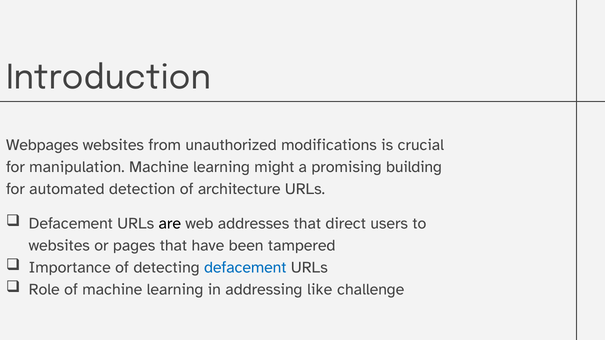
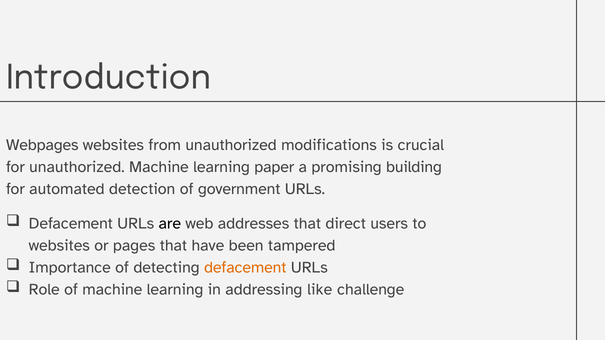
for manipulation: manipulation -> unauthorized
might: might -> paper
architecture: architecture -> government
defacement at (245, 268) colour: blue -> orange
